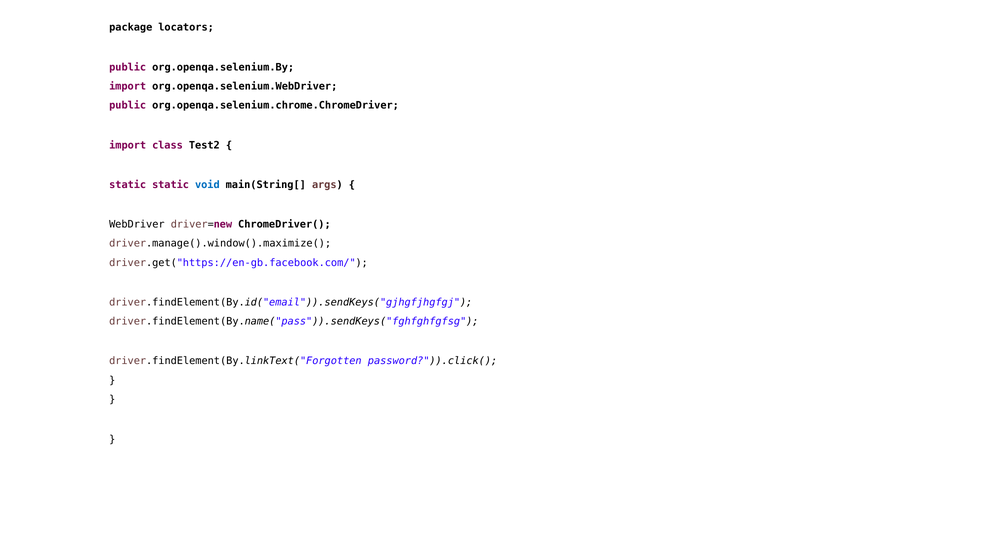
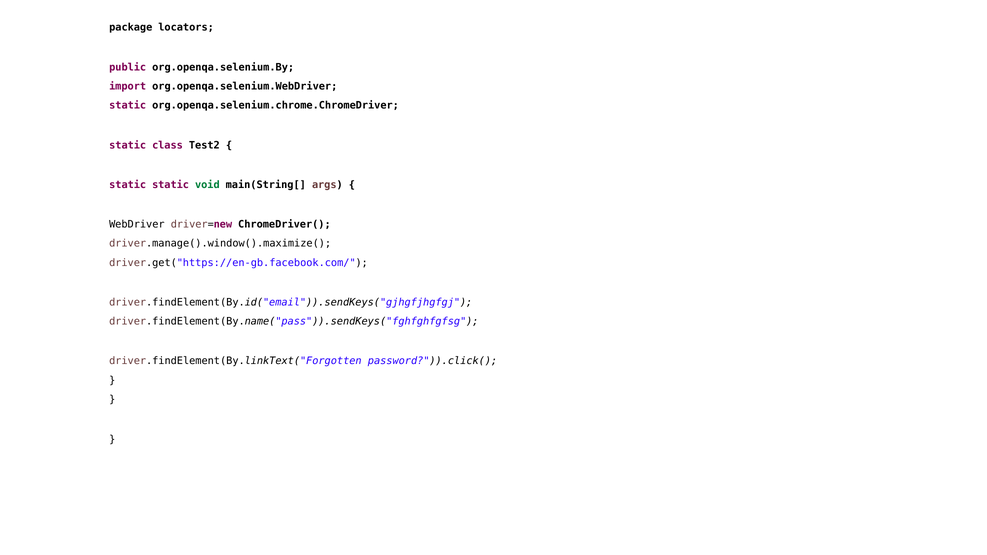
public at (128, 106): public -> static
import at (128, 145): import -> static
void colour: blue -> green
